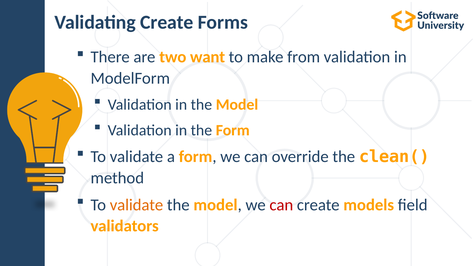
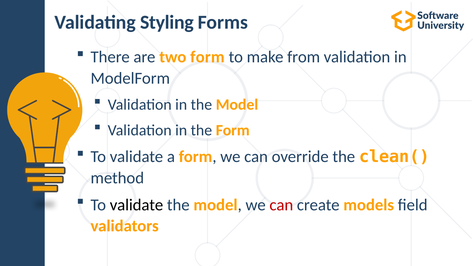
Validating Create: Create -> Styling
two want: want -> form
validate at (136, 205) colour: orange -> black
